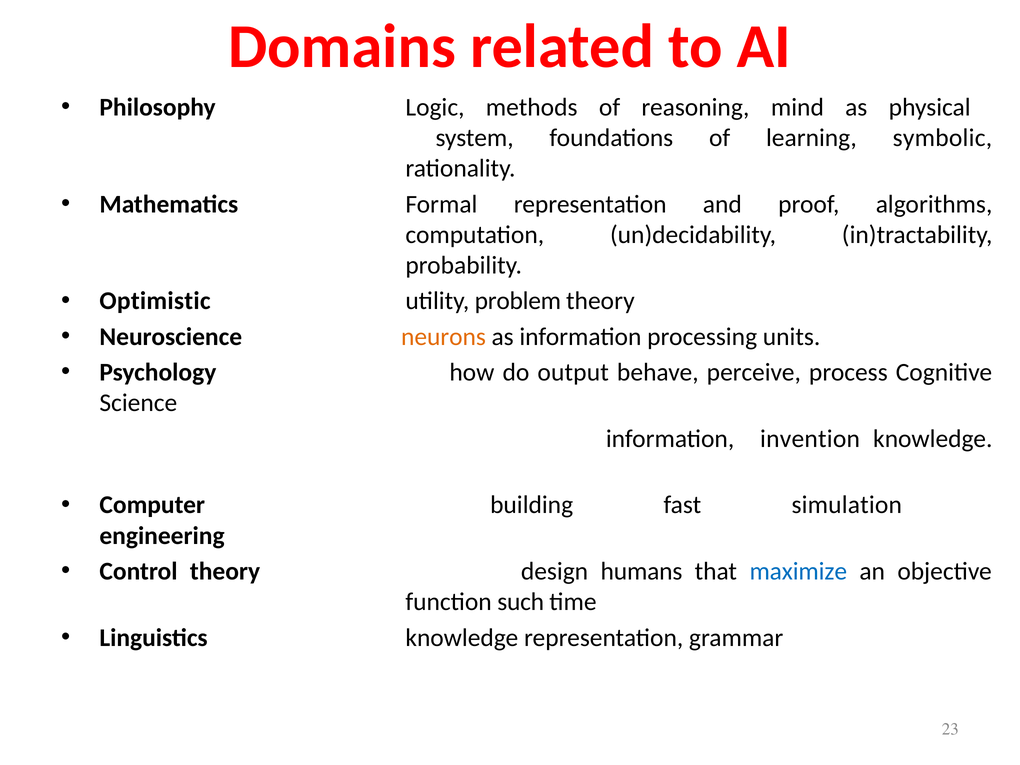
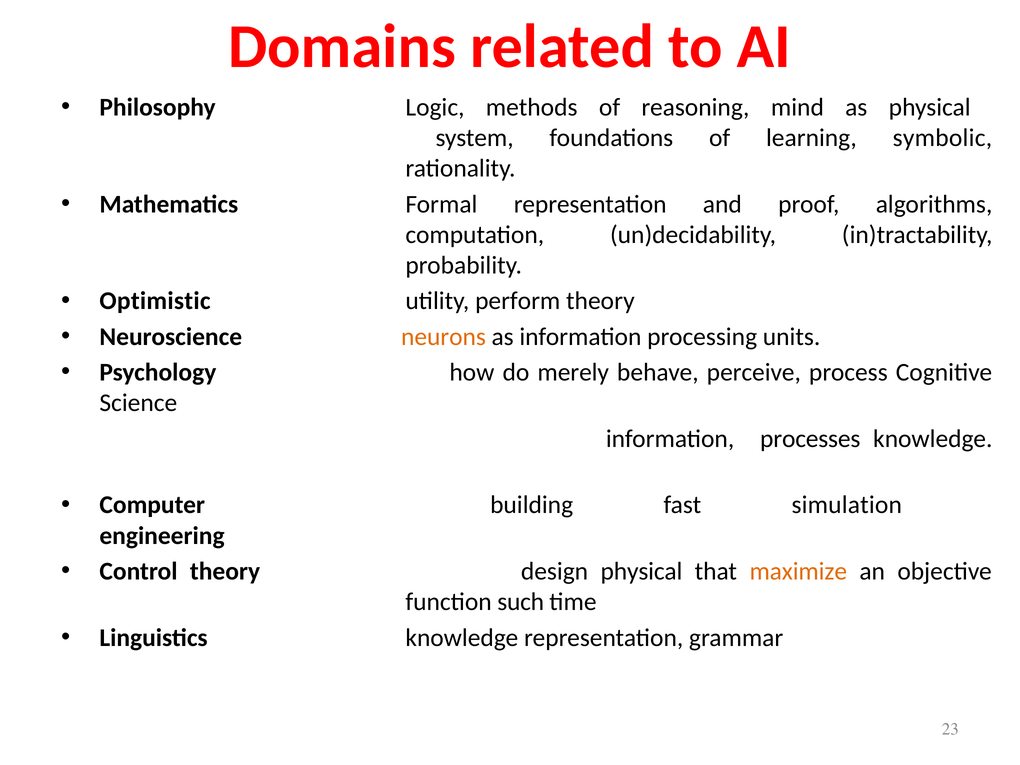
problem: problem -> perform
output: output -> merely
invention: invention -> processes
design humans: humans -> physical
maximize colour: blue -> orange
